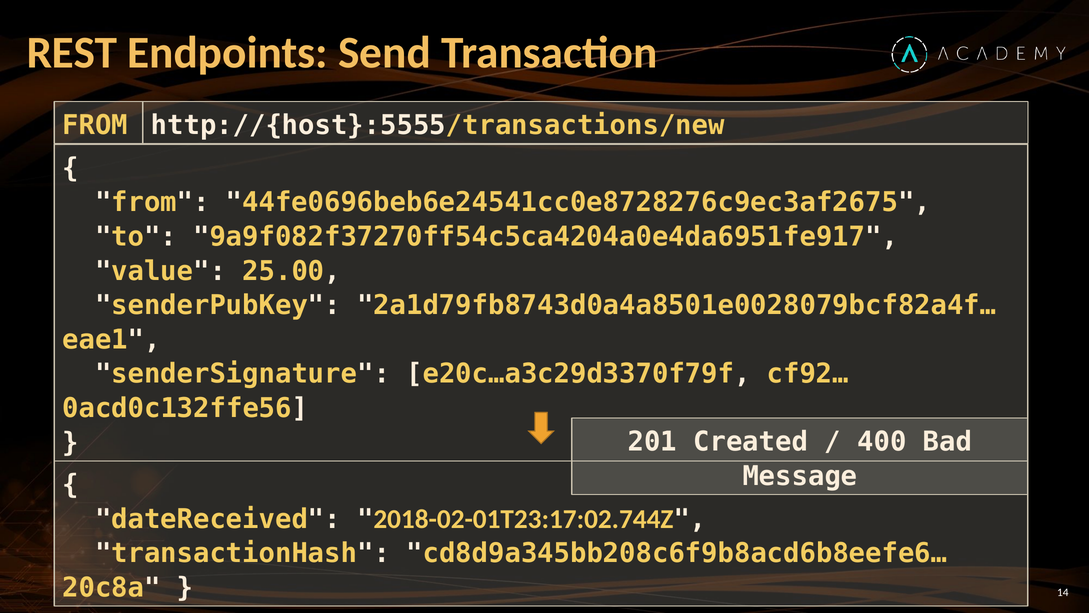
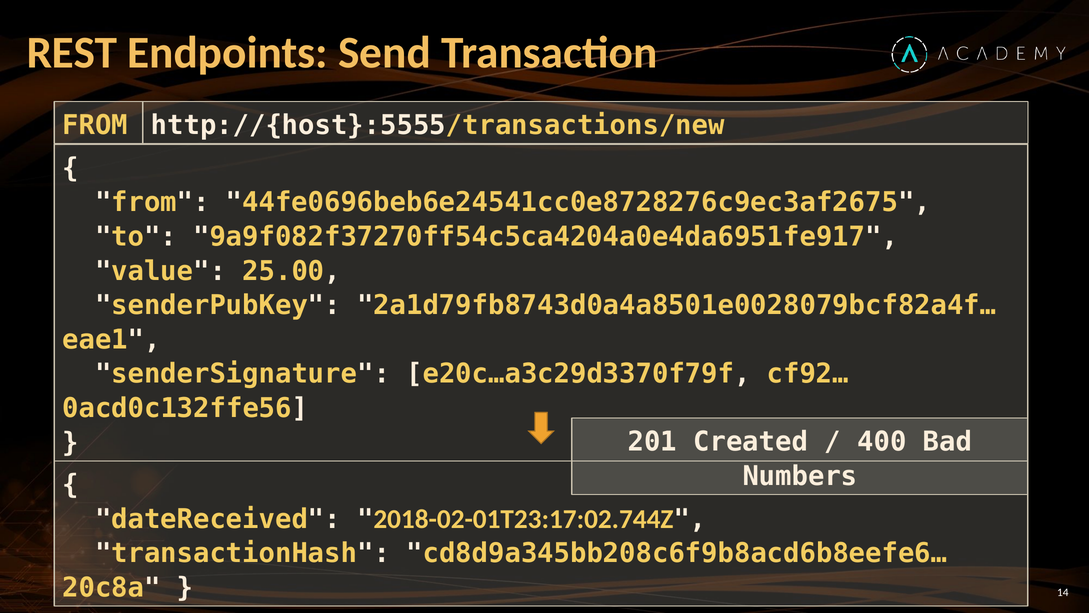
Message: Message -> Numbers
